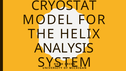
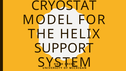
ANALYSIS: ANALYSIS -> SUPPORT
